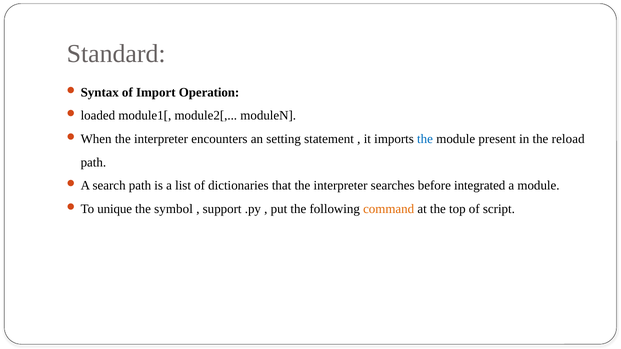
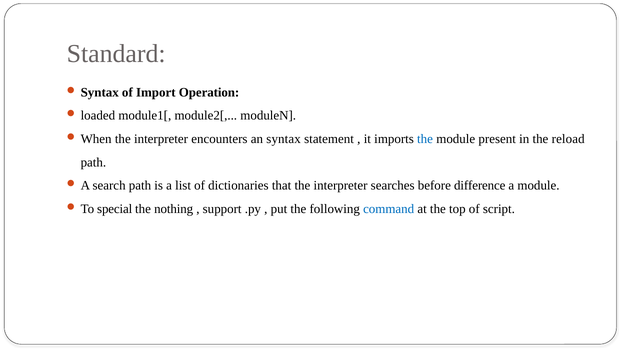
an setting: setting -> syntax
integrated: integrated -> difference
unique: unique -> special
symbol: symbol -> nothing
command colour: orange -> blue
